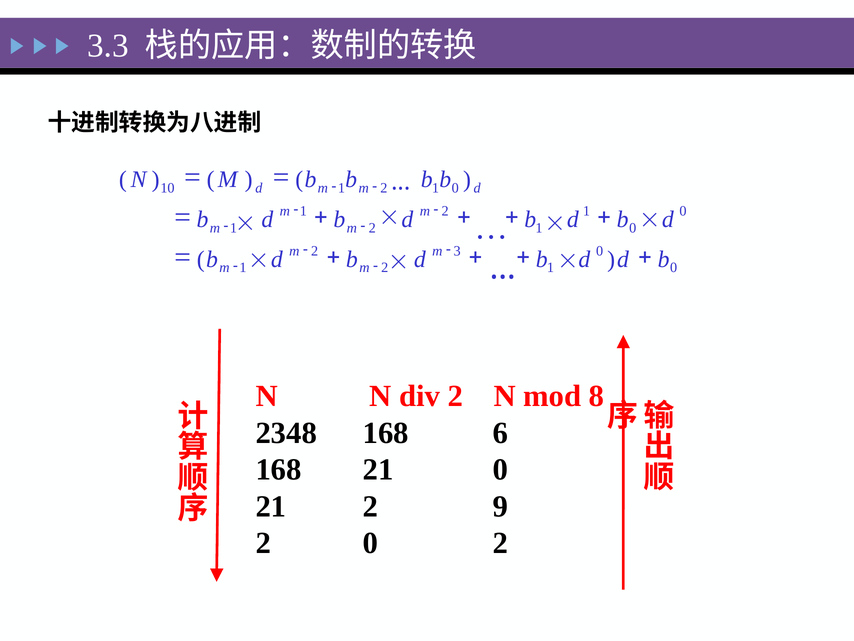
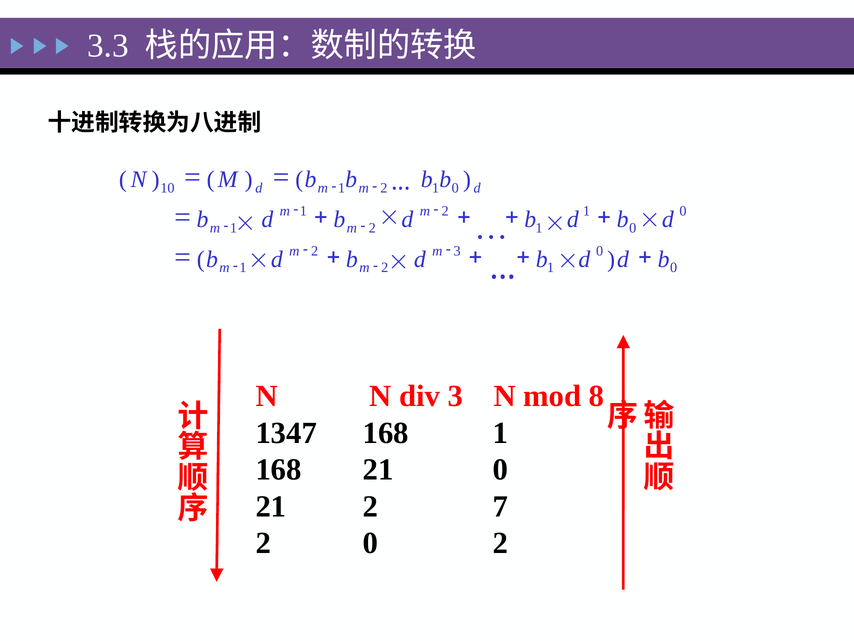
div 2: 2 -> 3
2348: 2348 -> 1347
168 6: 6 -> 1
9: 9 -> 7
